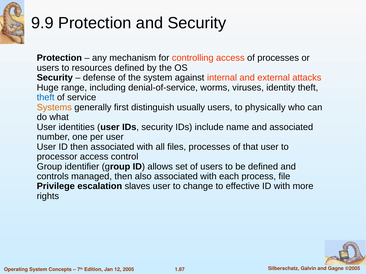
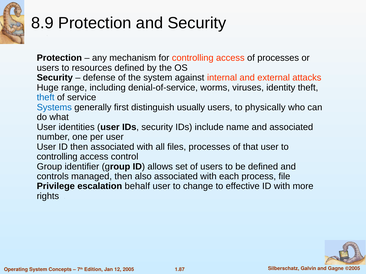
9.9: 9.9 -> 8.9
Systems colour: orange -> blue
processor at (57, 157): processor -> controlling
slaves: slaves -> behalf
